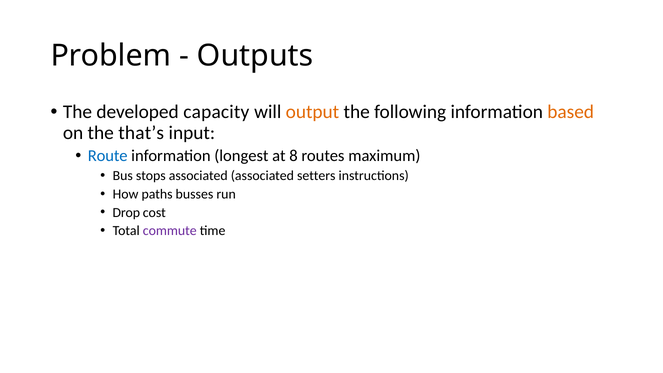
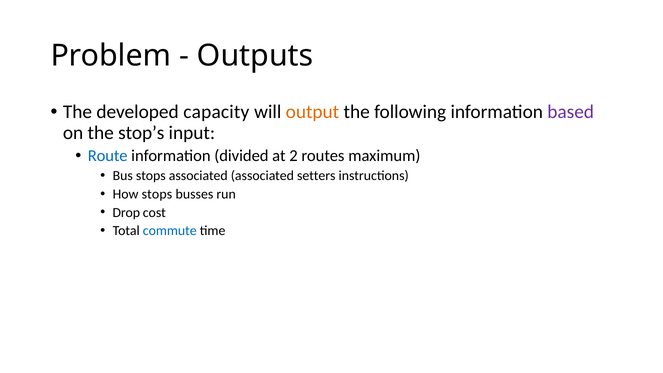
based colour: orange -> purple
that’s: that’s -> stop’s
longest: longest -> divided
8: 8 -> 2
How paths: paths -> stops
commute colour: purple -> blue
